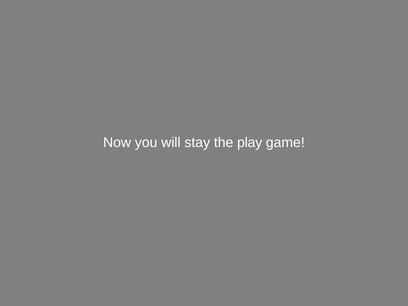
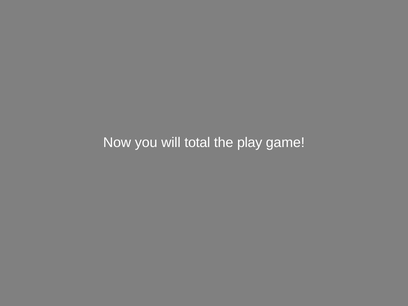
stay: stay -> total
